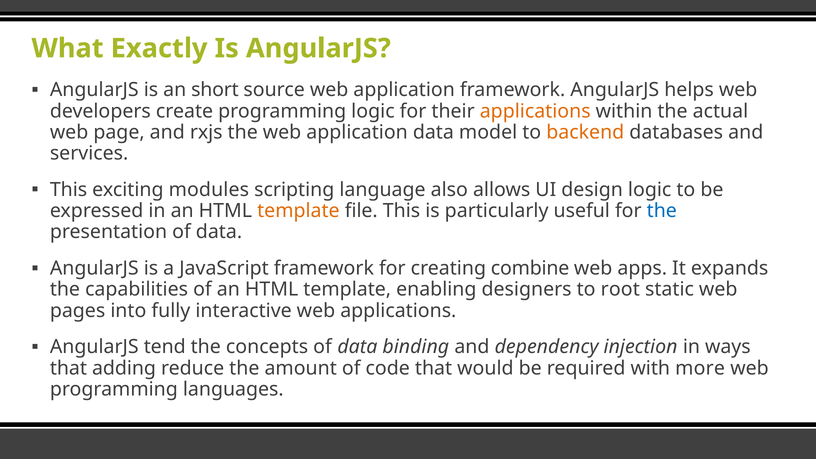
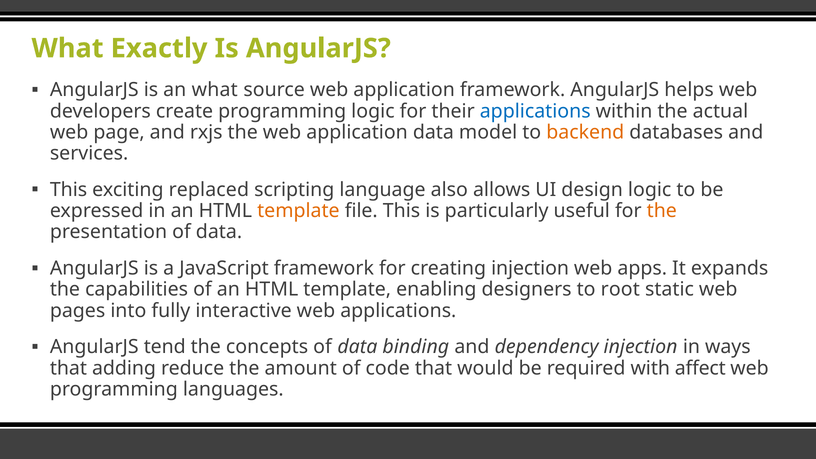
an short: short -> what
applications at (535, 111) colour: orange -> blue
modules: modules -> replaced
the at (662, 211) colour: blue -> orange
creating combine: combine -> injection
more: more -> affect
